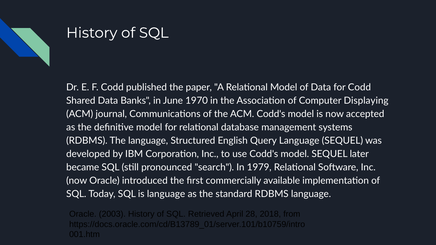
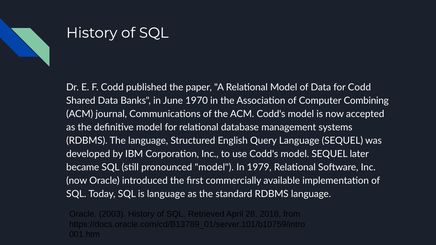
Displaying: Displaying -> Combining
pronounced search: search -> model
